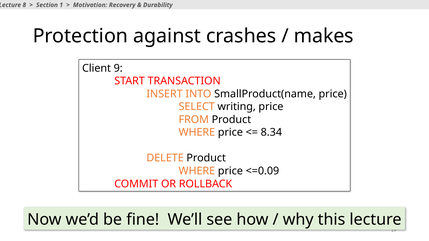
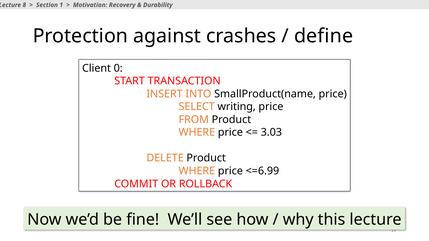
makes: makes -> define
9: 9 -> 0
8.34: 8.34 -> 3.03
<=0.09: <=0.09 -> <=6.99
